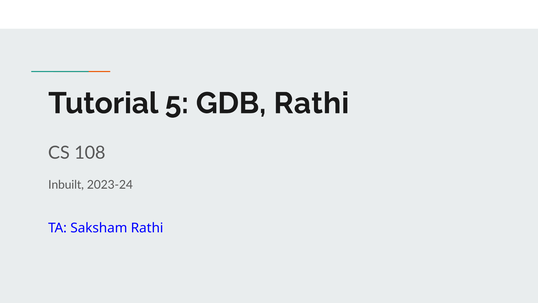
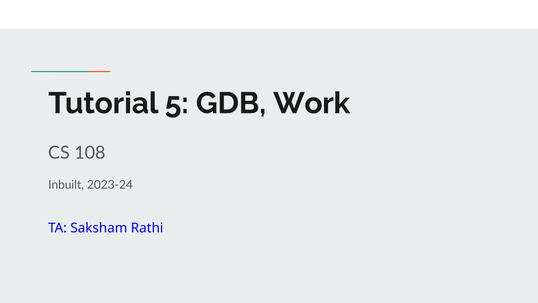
GDB Rathi: Rathi -> Work
